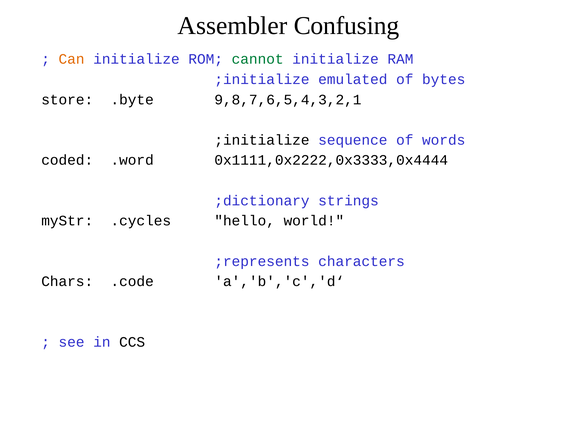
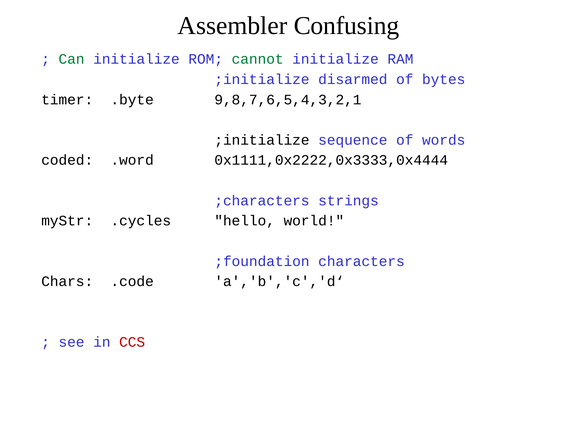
Can colour: orange -> green
emulated: emulated -> disarmed
store: store -> timer
;dictionary: ;dictionary -> ;characters
;represents: ;represents -> ;foundation
CCS colour: black -> red
